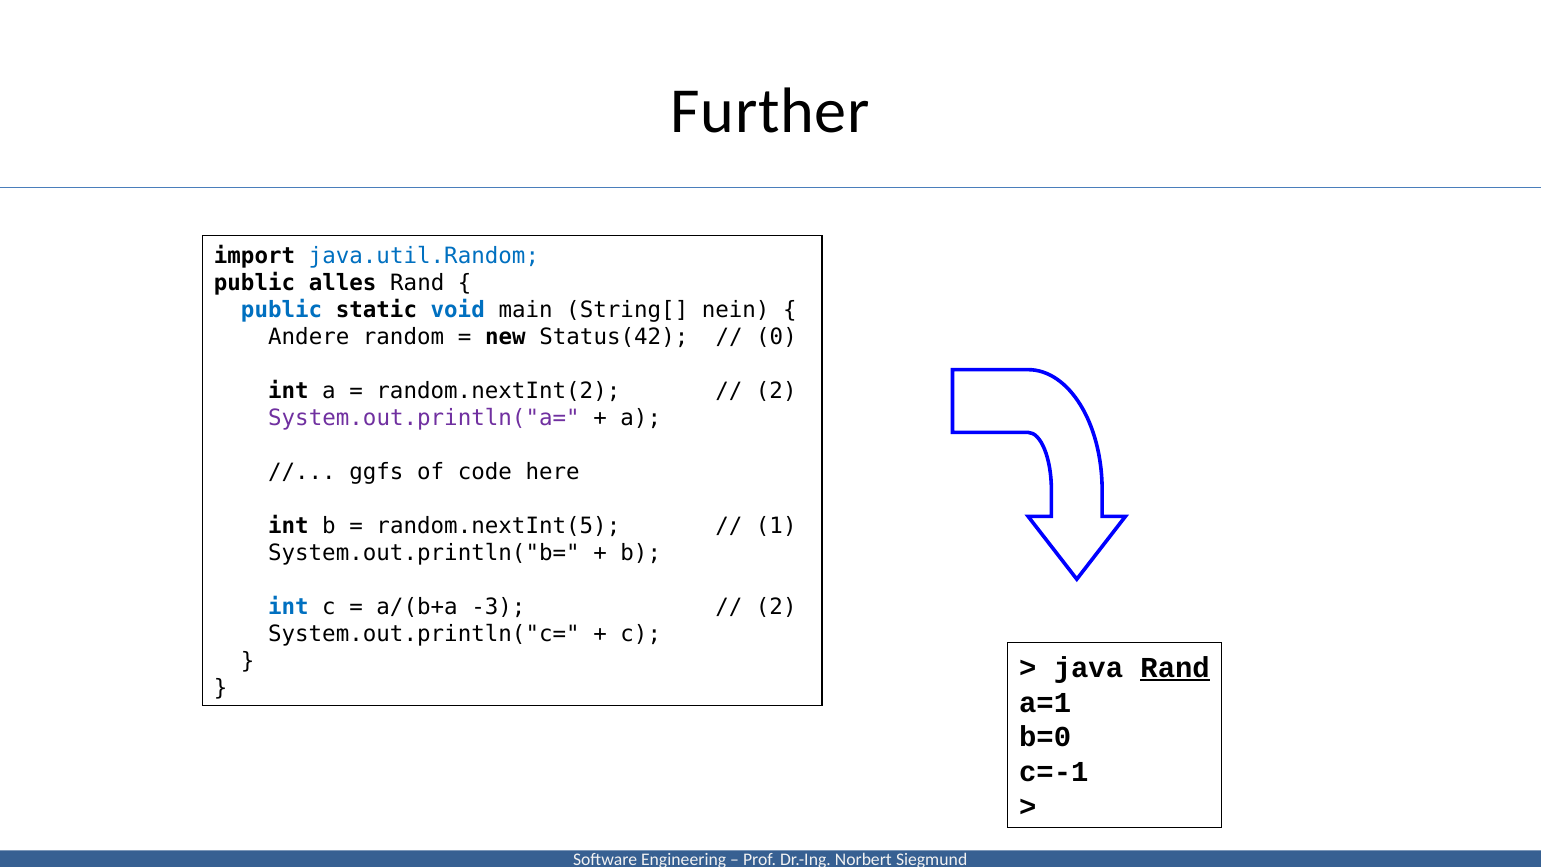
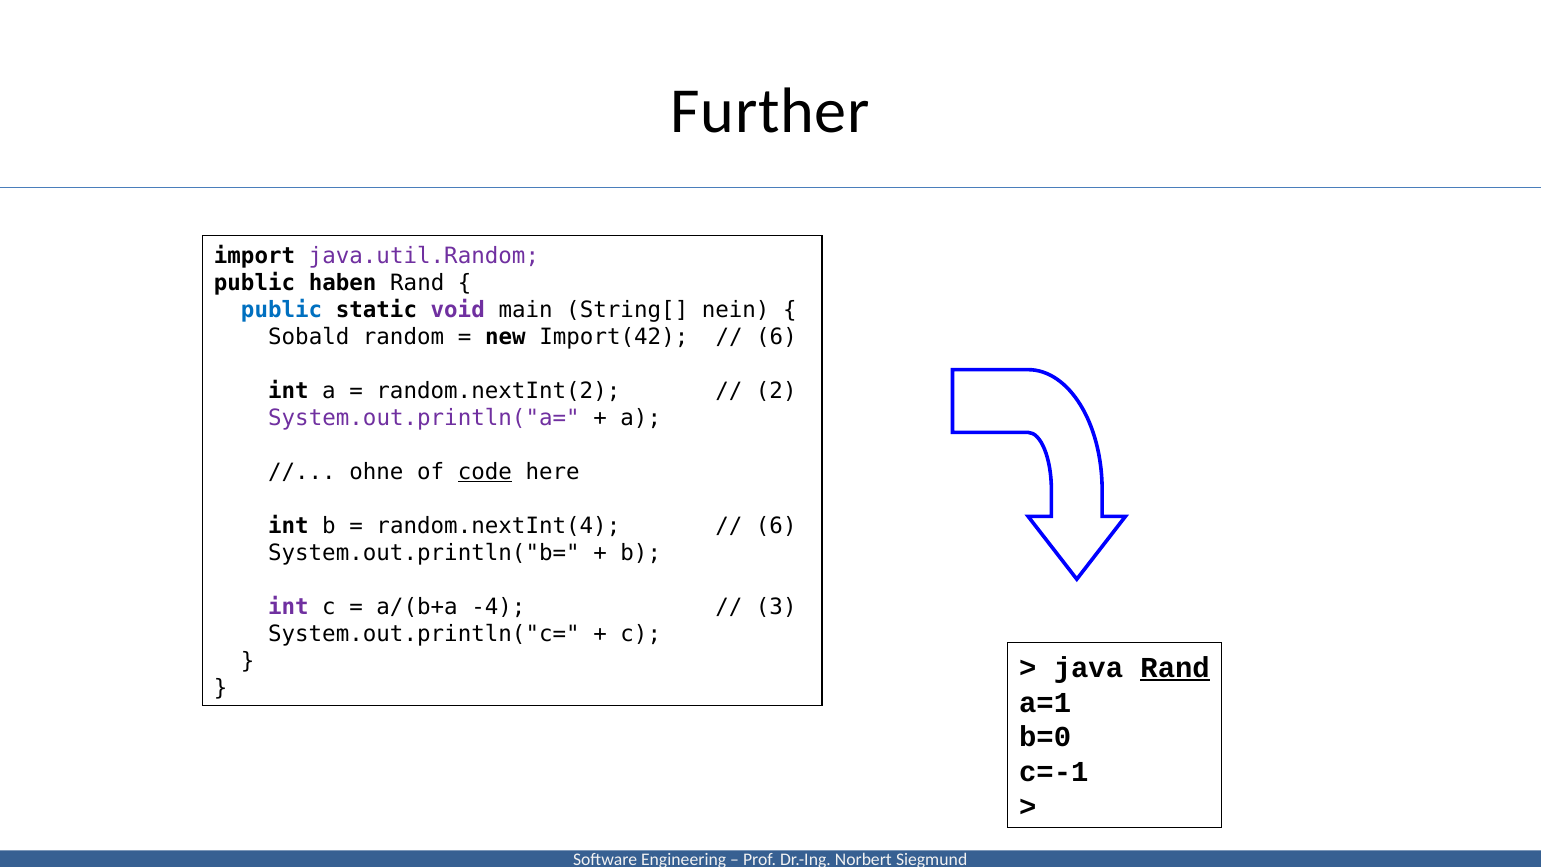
java.util.Random colour: blue -> purple
alles: alles -> haben
void colour: blue -> purple
Andere: Andere -> Sobald
Status(42: Status(42 -> Import(42
0 at (776, 337): 0 -> 6
ggfs: ggfs -> ohne
code underline: none -> present
random.nextInt(5: random.nextInt(5 -> random.nextInt(4
1 at (776, 526): 1 -> 6
int at (288, 607) colour: blue -> purple
-3: -3 -> -4
2 at (776, 607): 2 -> 3
